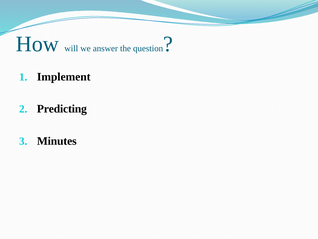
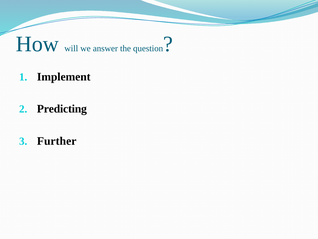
Minutes: Minutes -> Further
